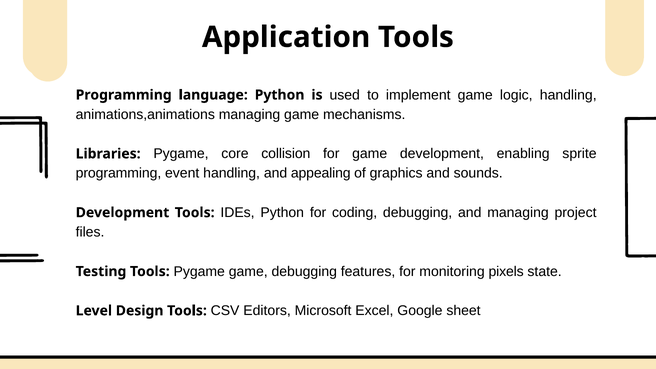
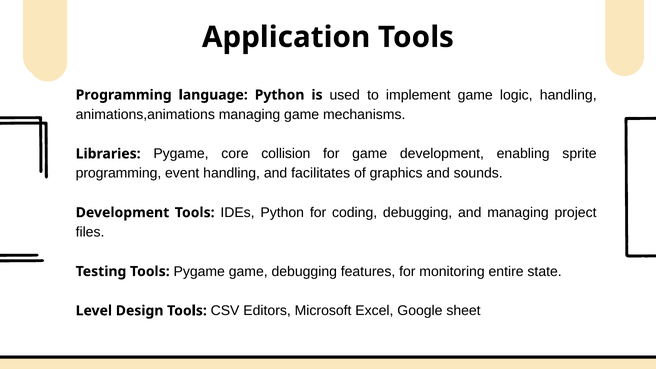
appealing: appealing -> facilitates
pixels: pixels -> entire
